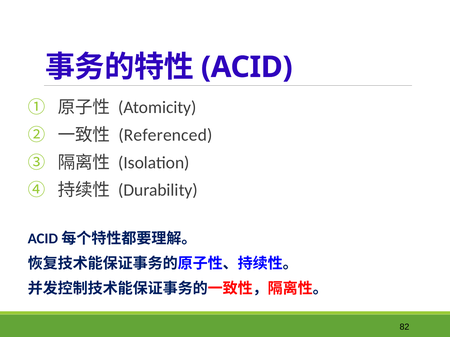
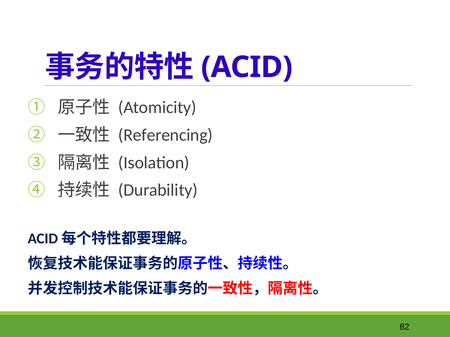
Referenced: Referenced -> Referencing
